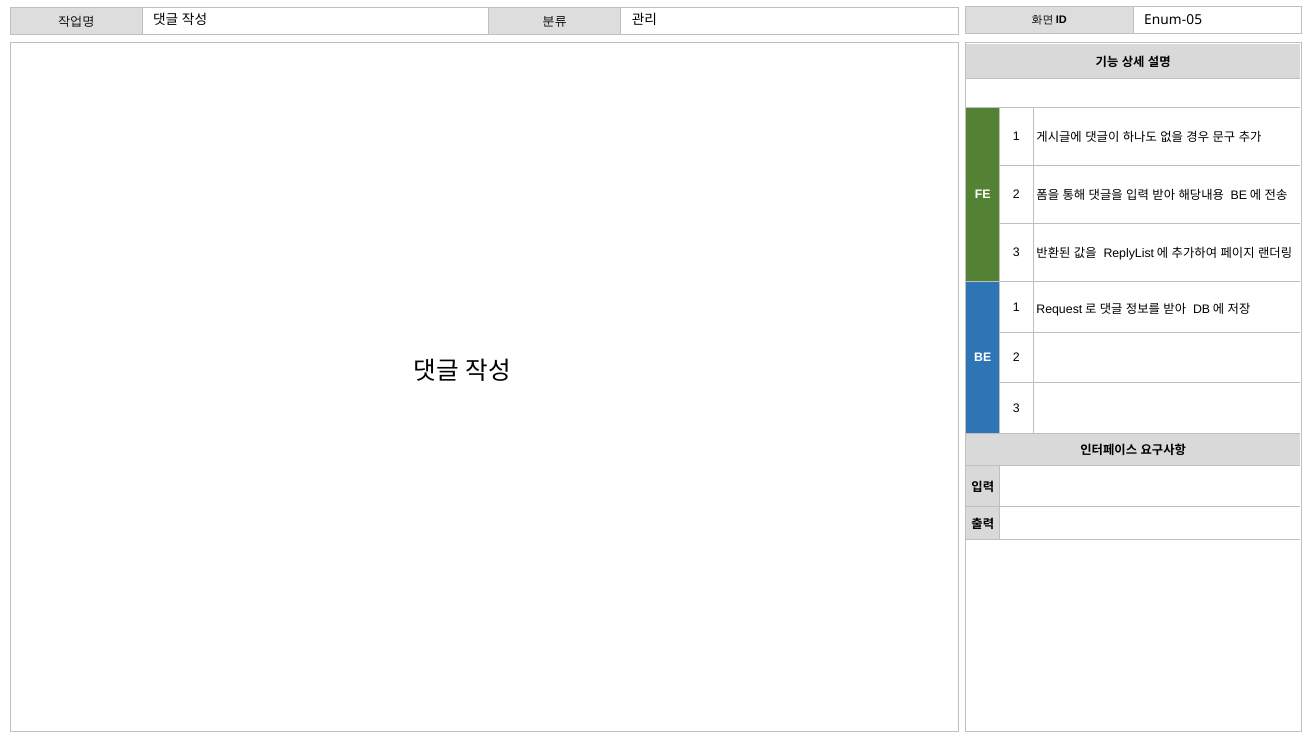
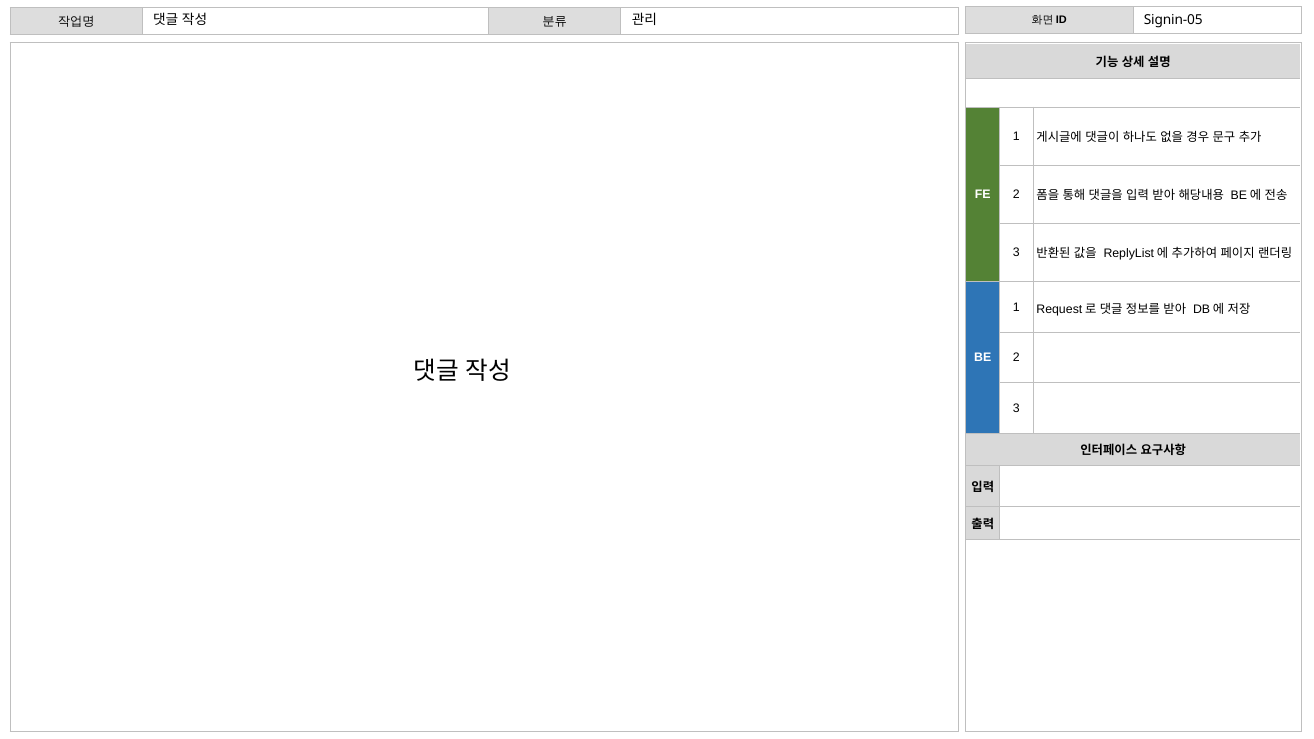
Enum-05: Enum-05 -> Signin-05
